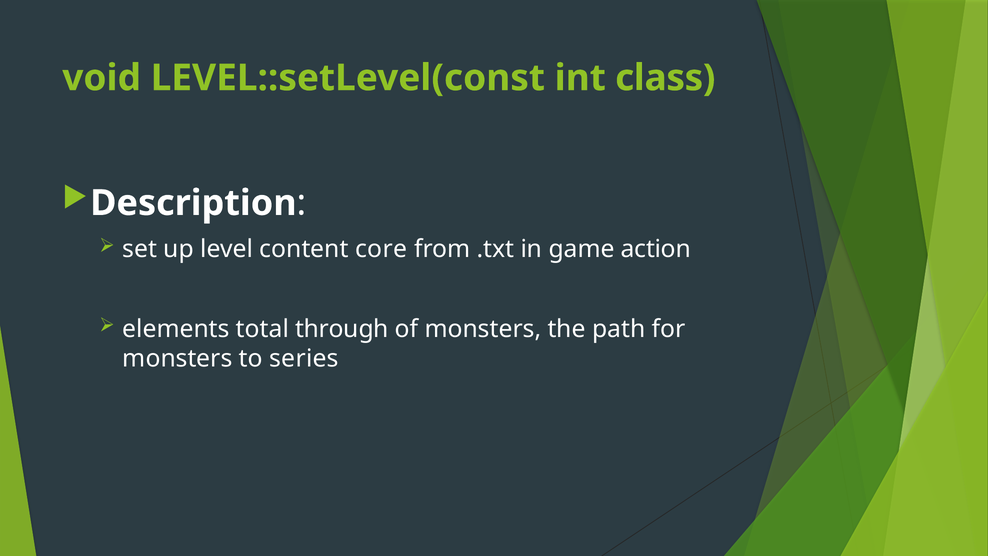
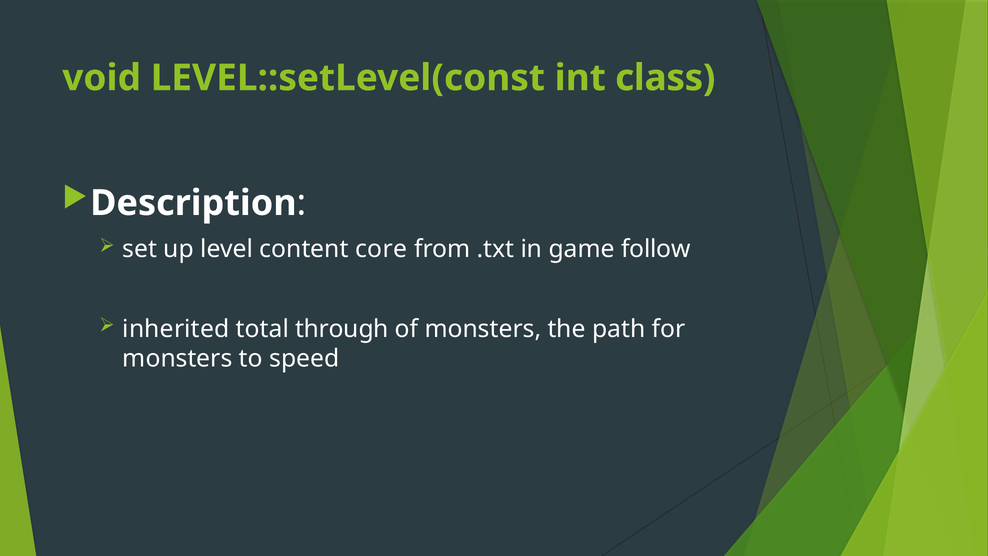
action: action -> follow
elements: elements -> inherited
series: series -> speed
